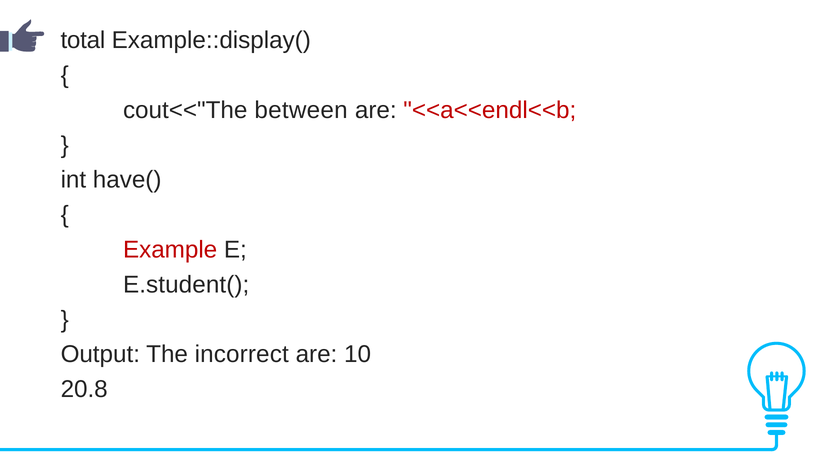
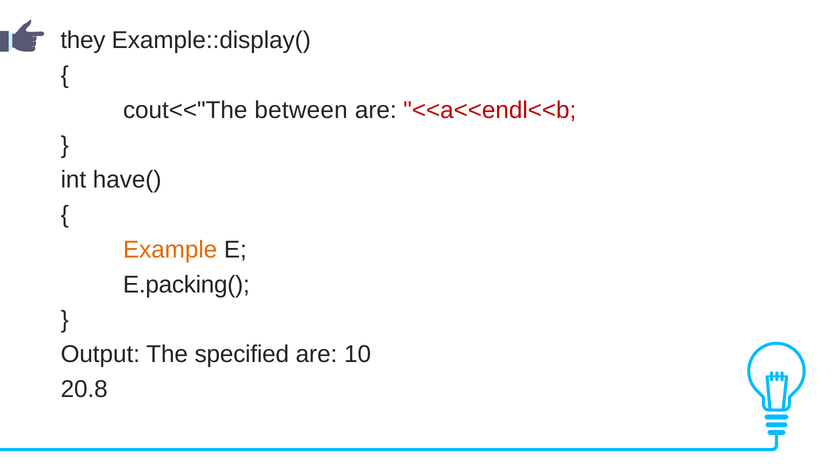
total: total -> they
Example colour: red -> orange
E.student(: E.student( -> E.packing(
incorrect: incorrect -> specified
